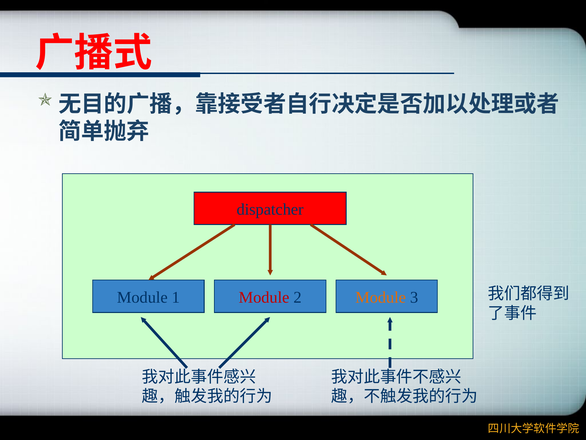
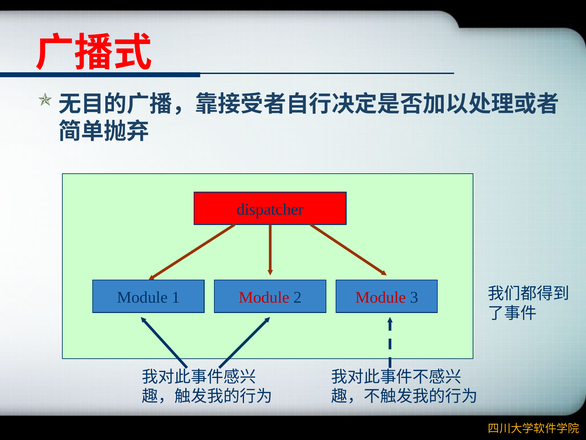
Module at (381, 297) colour: orange -> red
